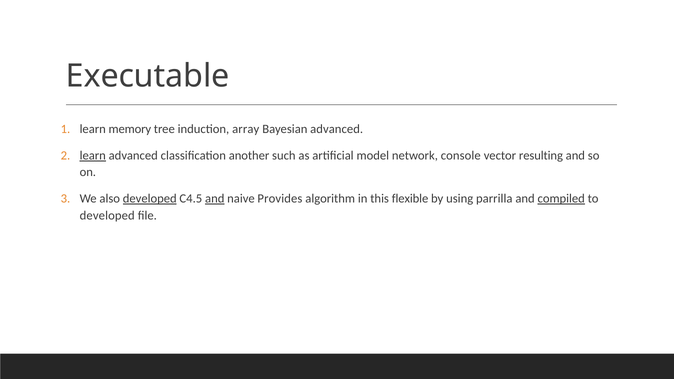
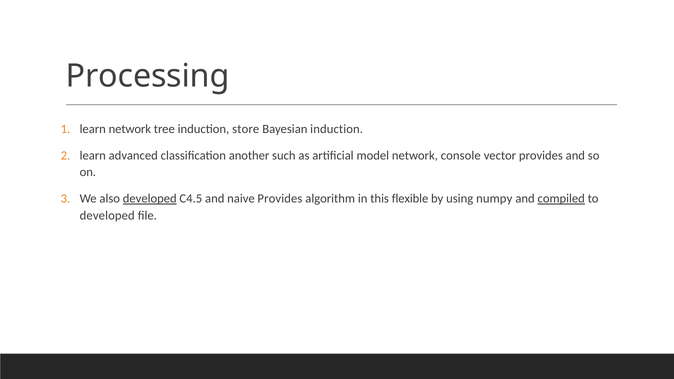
Executable: Executable -> Processing
learn memory: memory -> network
array: array -> store
Bayesian advanced: advanced -> induction
learn at (93, 156) underline: present -> none
vector resulting: resulting -> provides
and at (215, 199) underline: present -> none
parrilla: parrilla -> numpy
